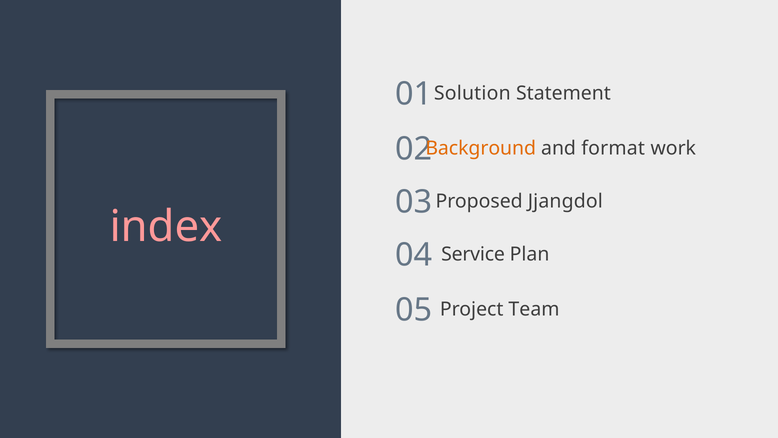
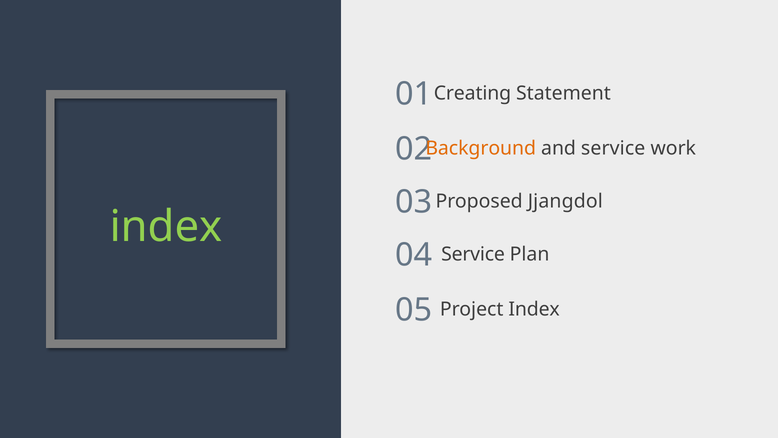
Solution: Solution -> Creating
and format: format -> service
index at (166, 226) colour: pink -> light green
Project Team: Team -> Index
